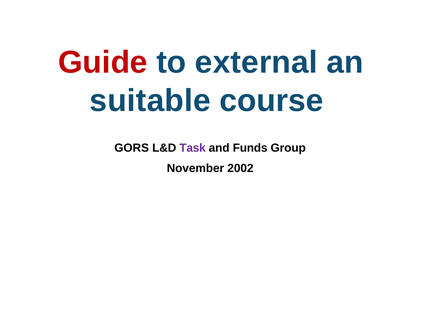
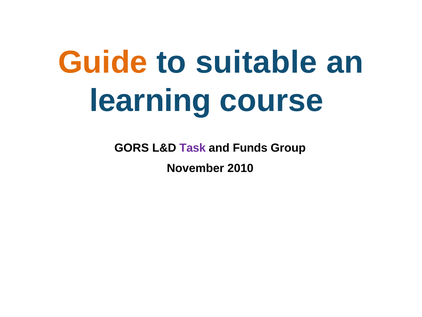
Guide colour: red -> orange
external: external -> suitable
suitable: suitable -> learning
2002: 2002 -> 2010
